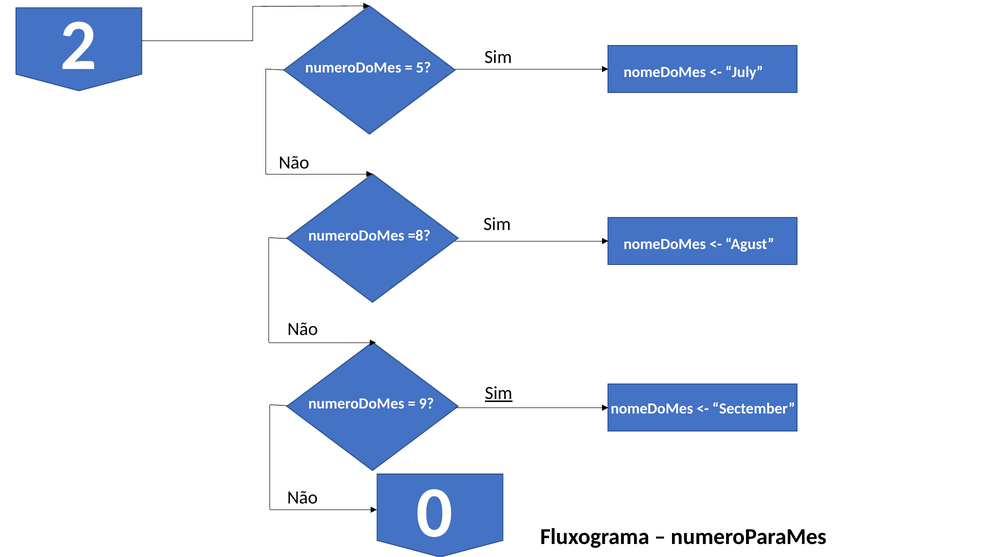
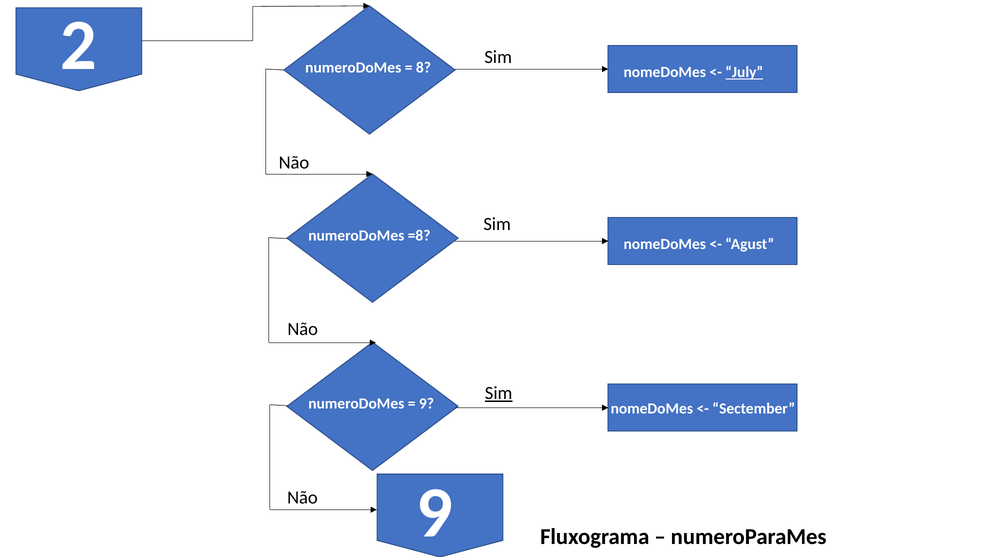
5: 5 -> 8
July underline: none -> present
Não 0: 0 -> 9
